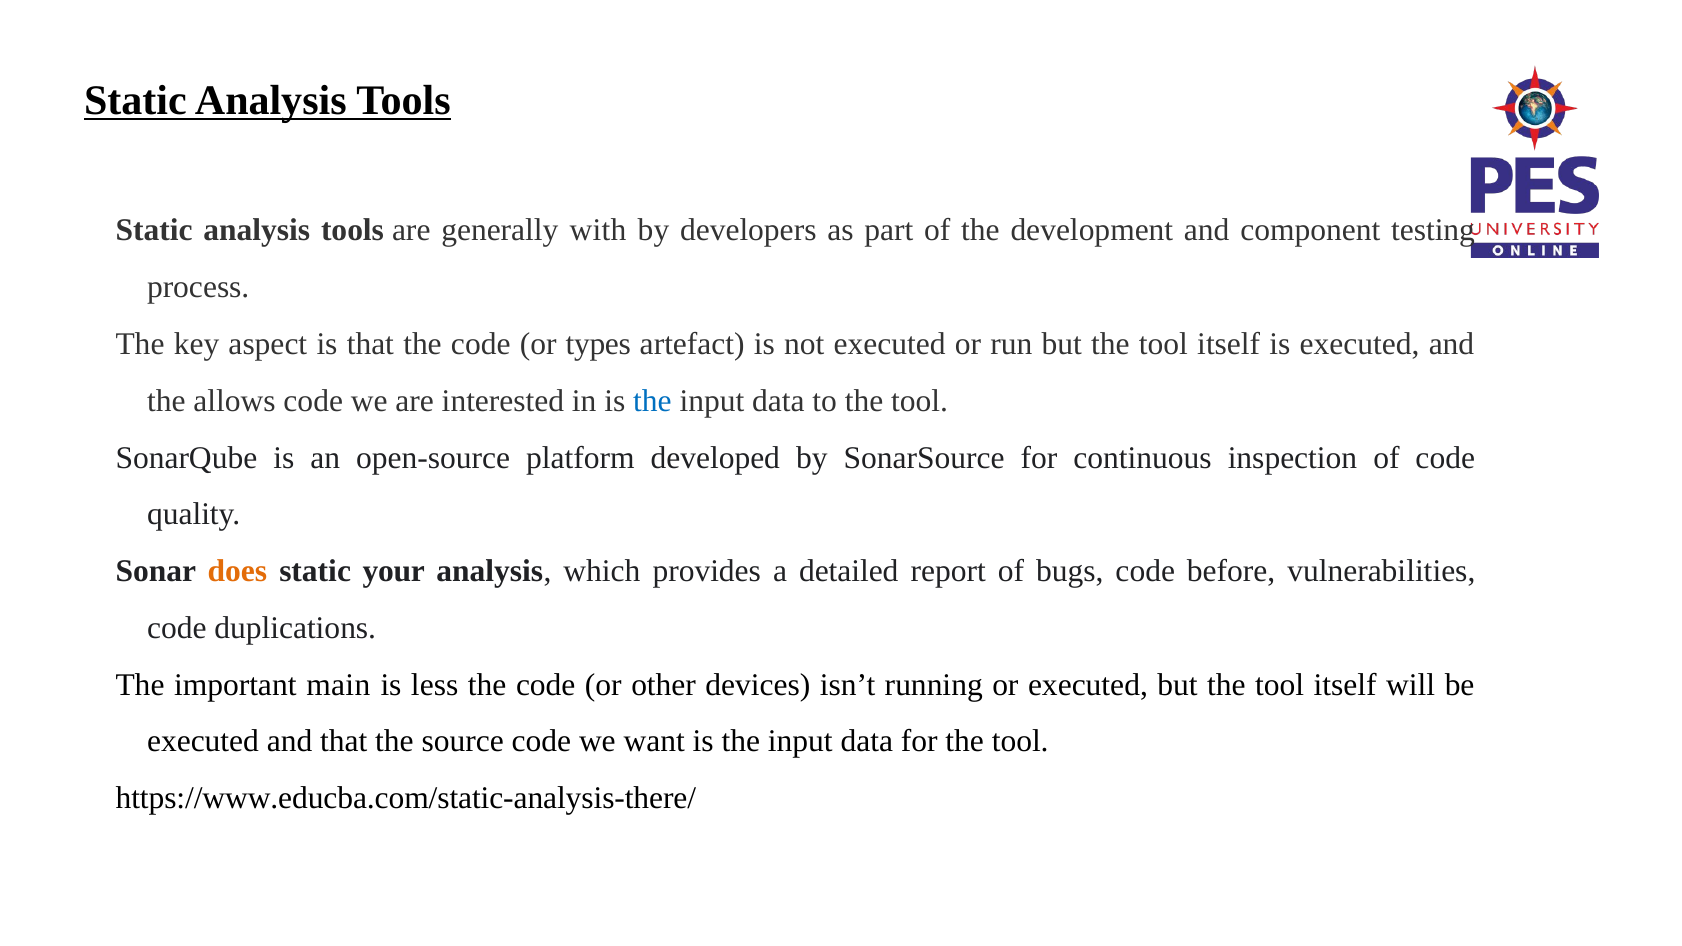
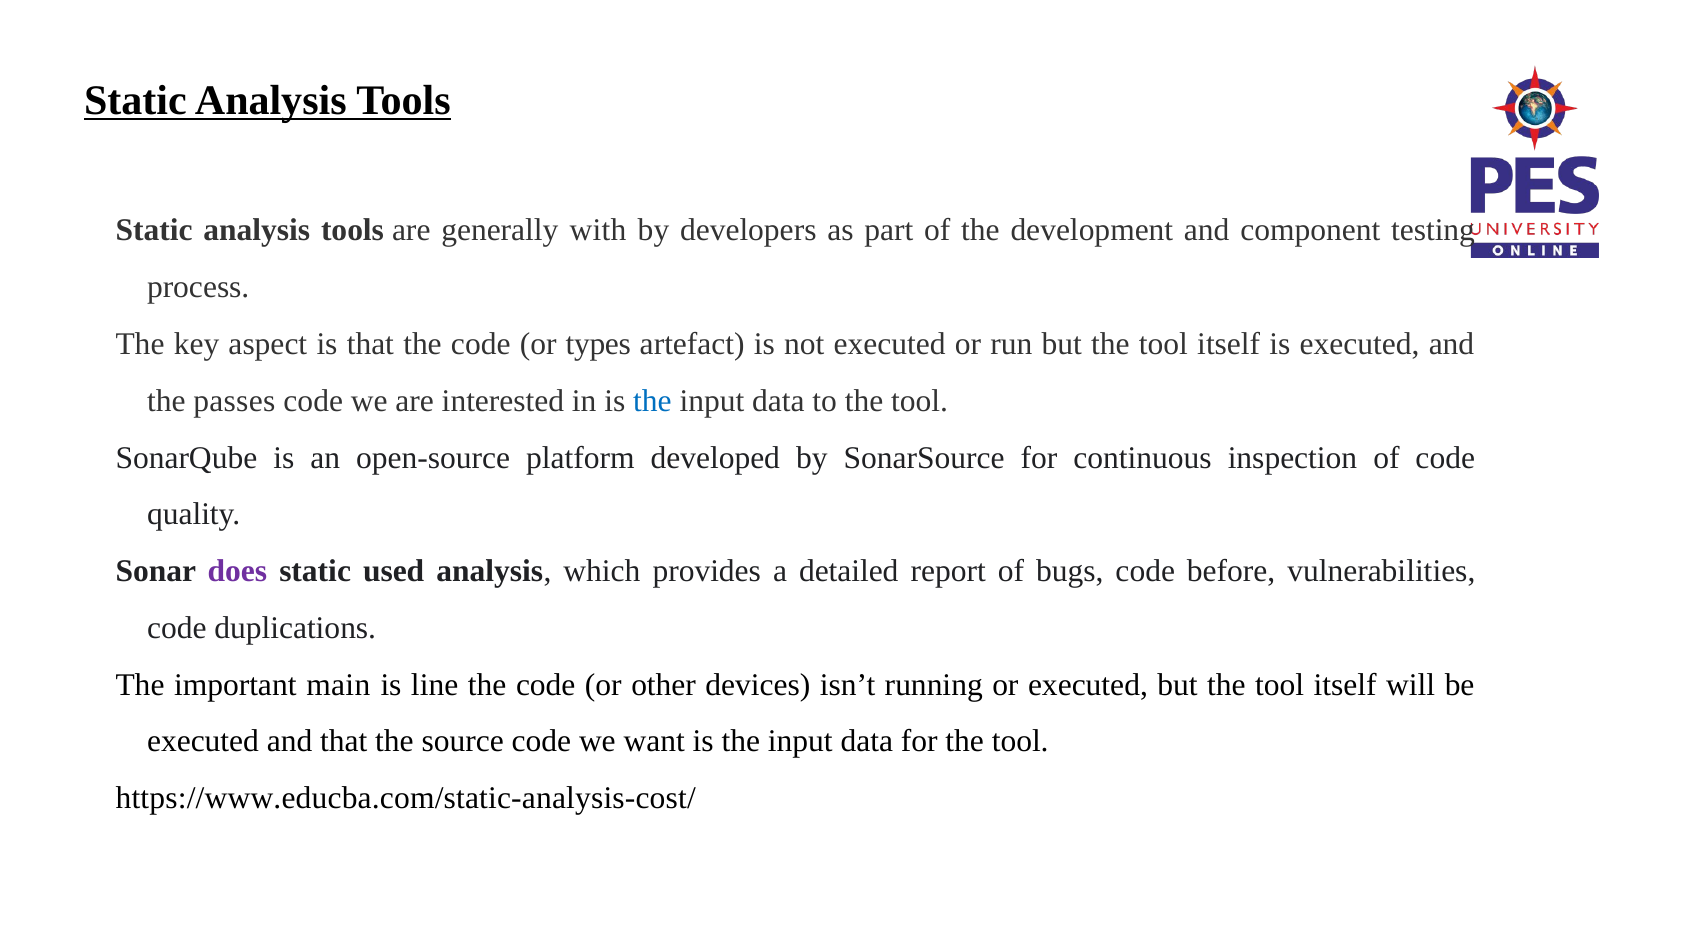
allows: allows -> passes
does colour: orange -> purple
your: your -> used
less: less -> line
https://www.educba.com/static-analysis-there/: https://www.educba.com/static-analysis-there/ -> https://www.educba.com/static-analysis-cost/
